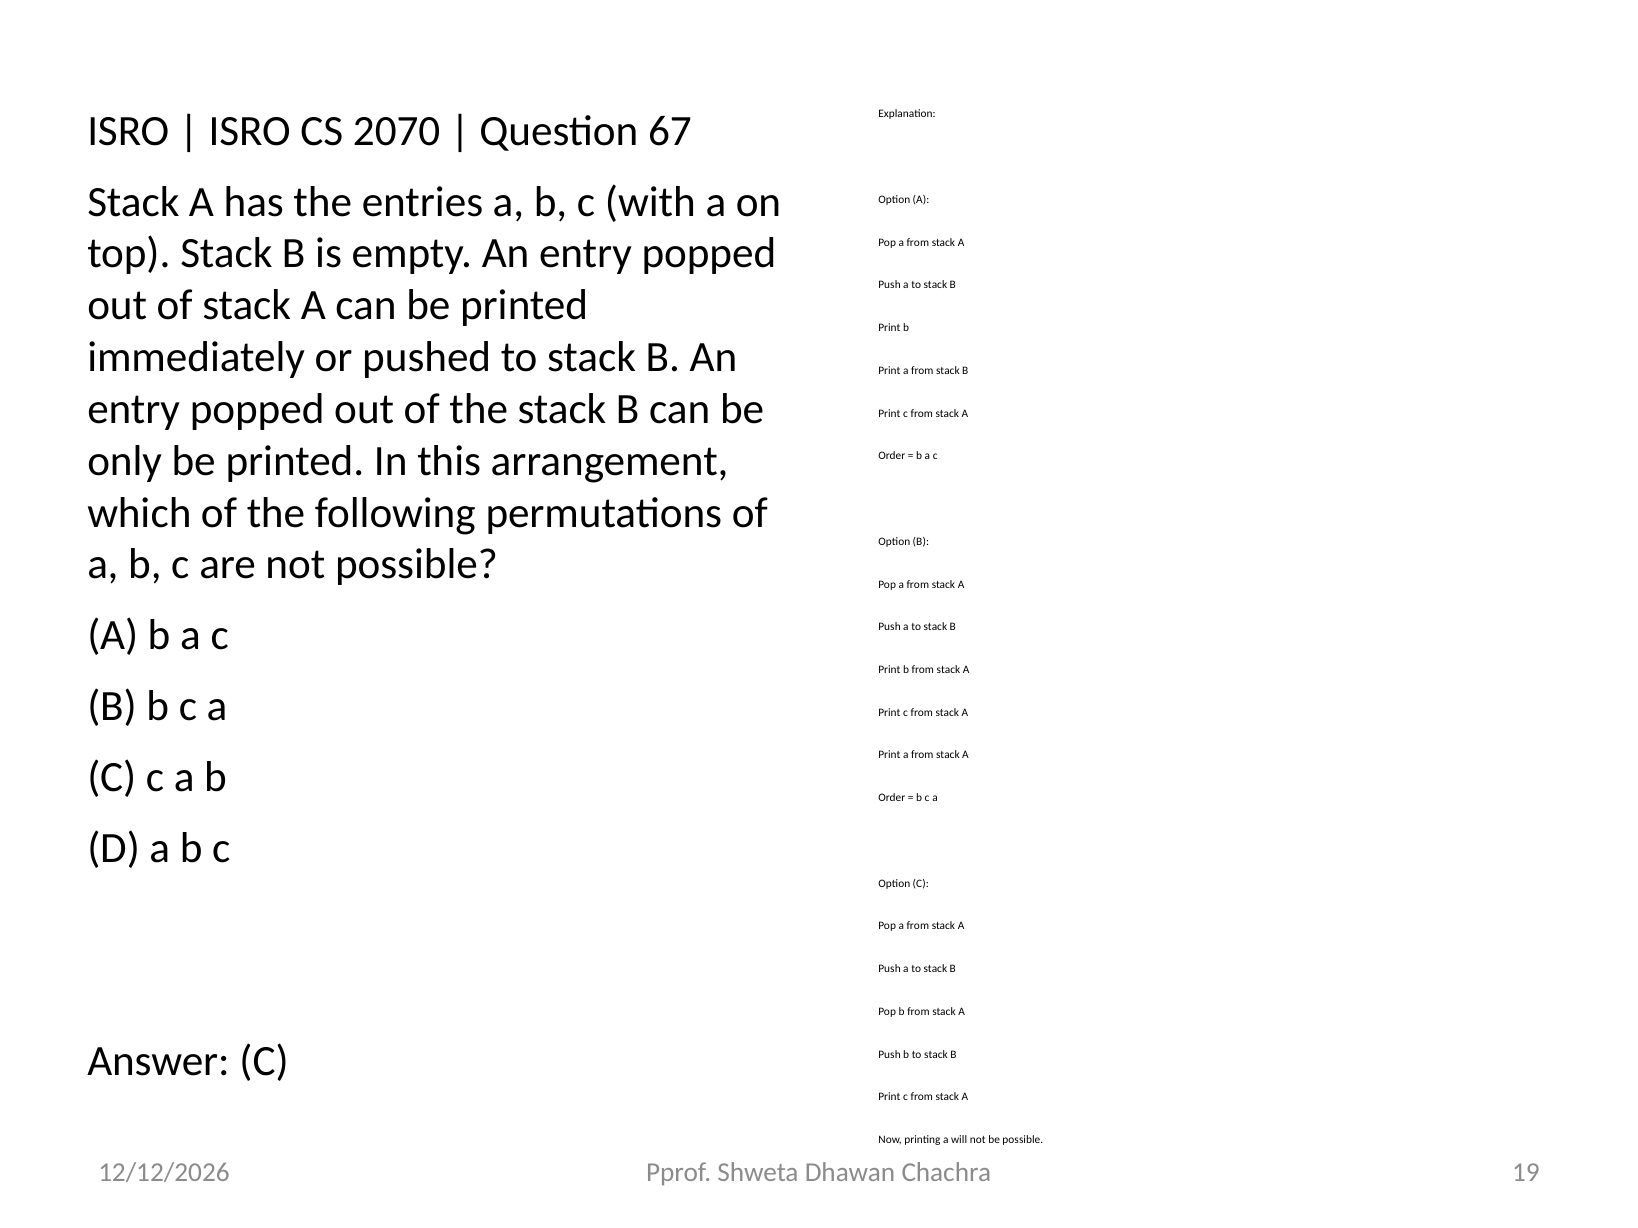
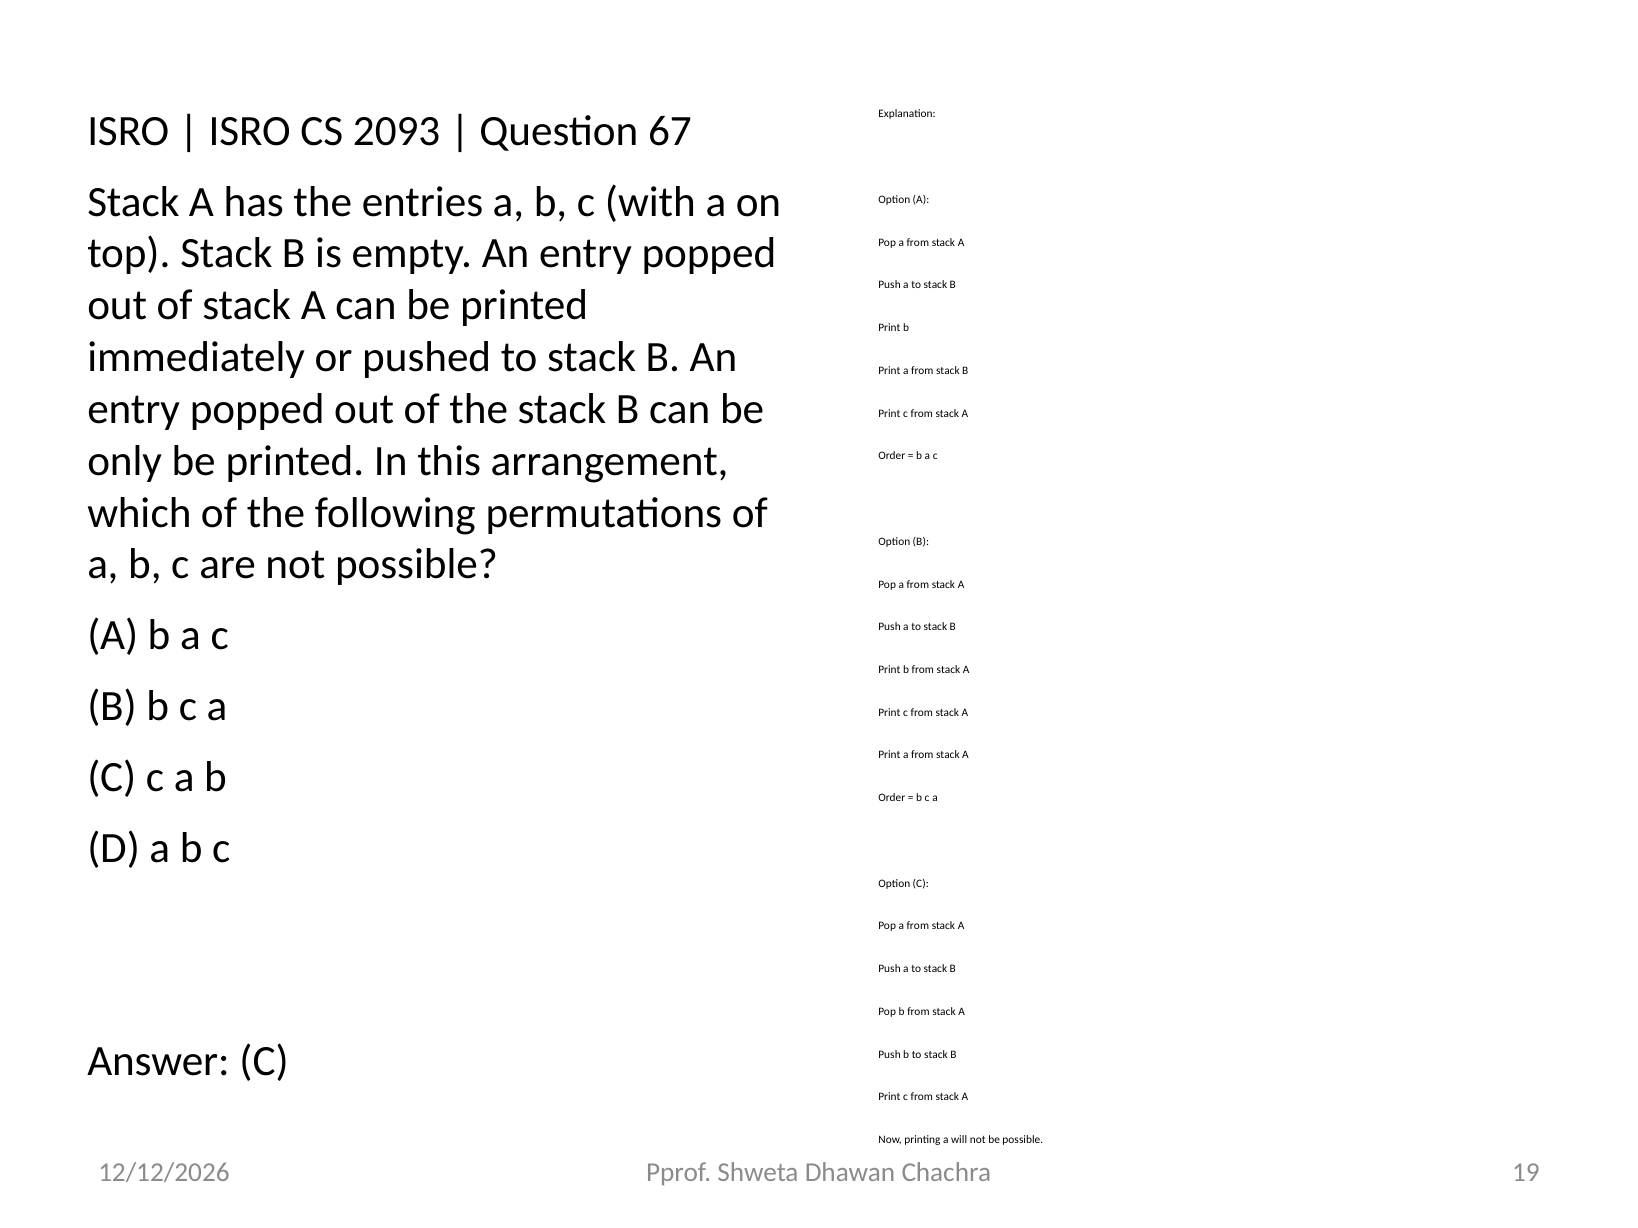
2070: 2070 -> 2093
